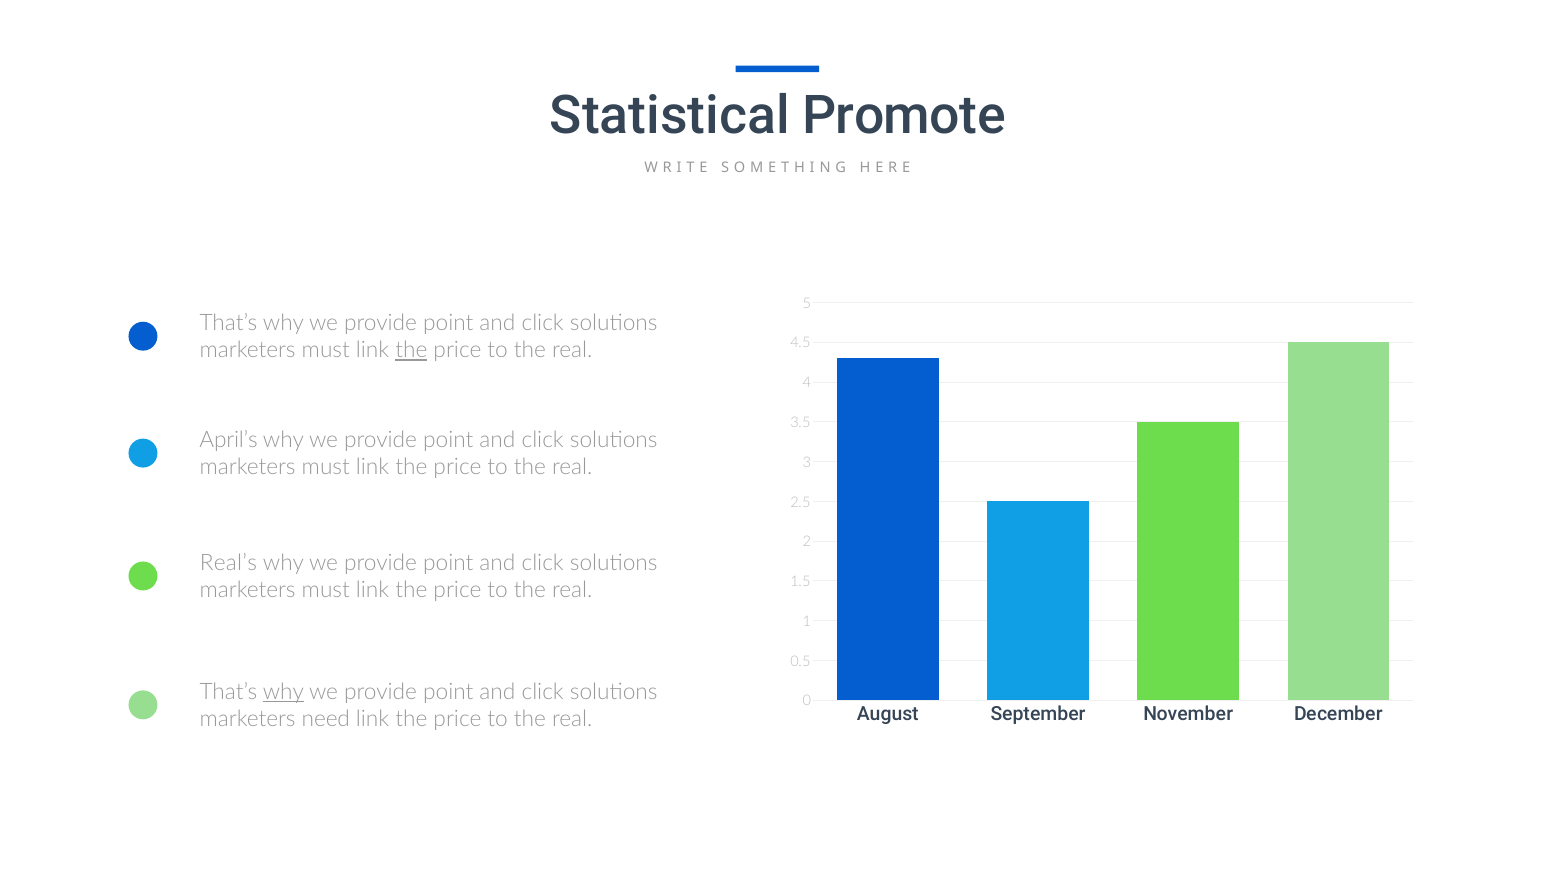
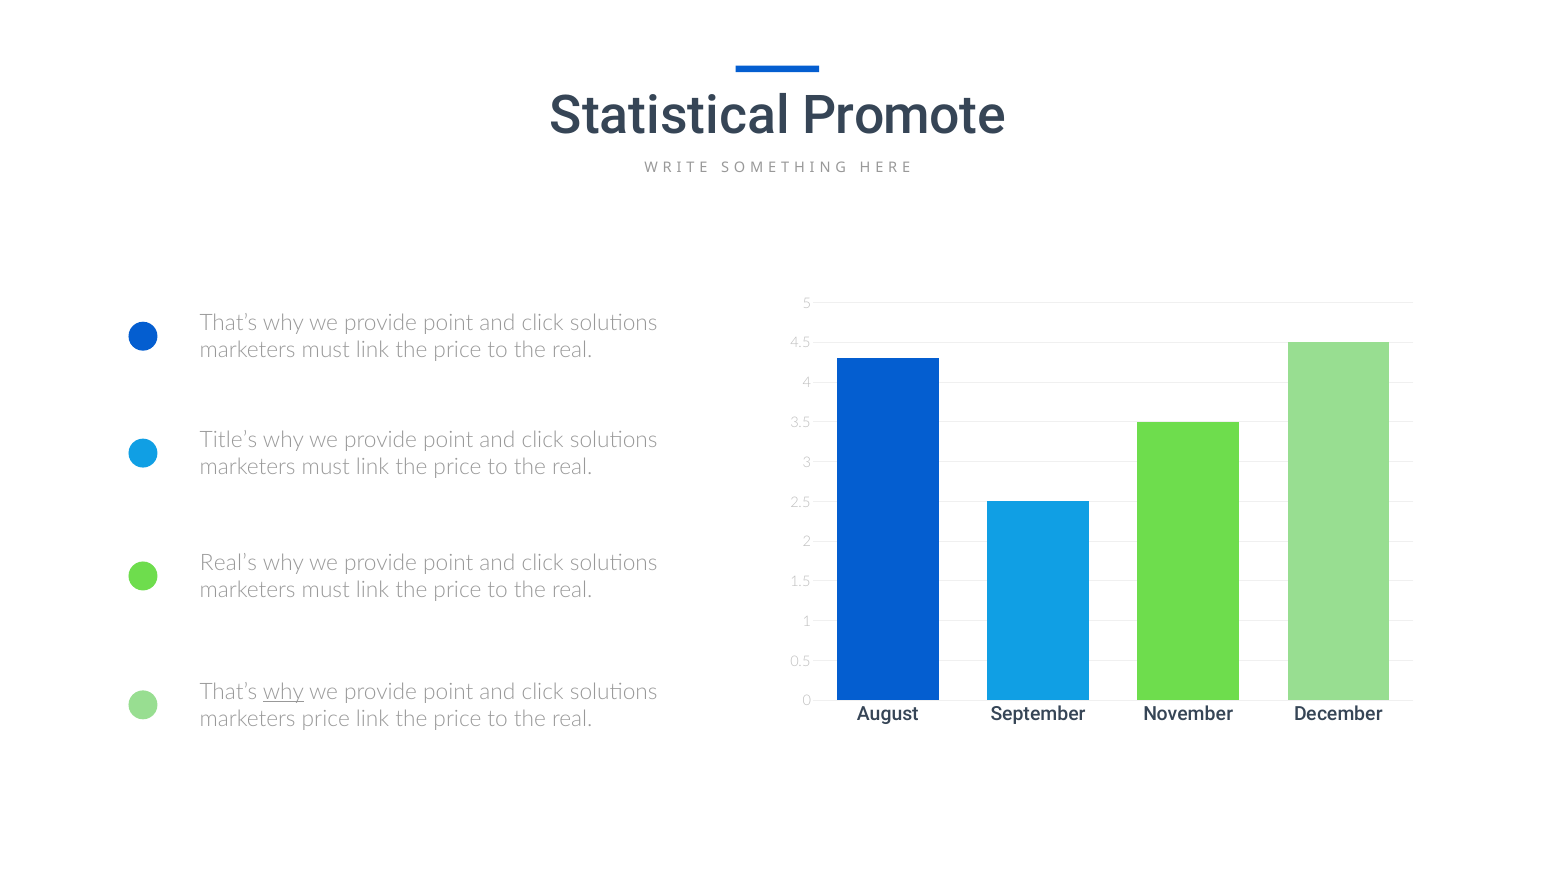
the at (411, 350) underline: present -> none
April’s: April’s -> Title’s
marketers need: need -> price
